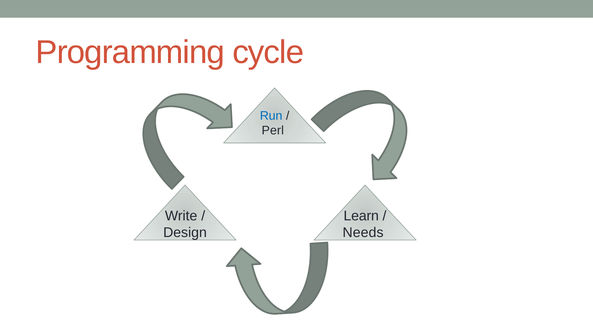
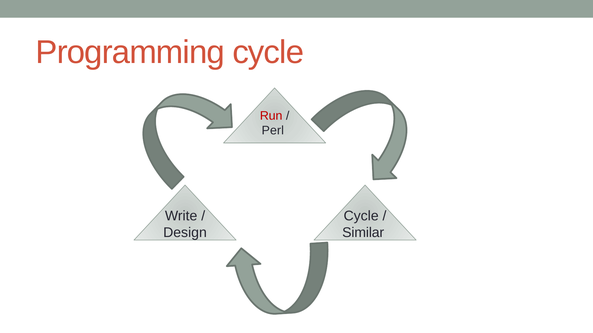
Run colour: blue -> red
Learn at (361, 216): Learn -> Cycle
Needs: Needs -> Similar
